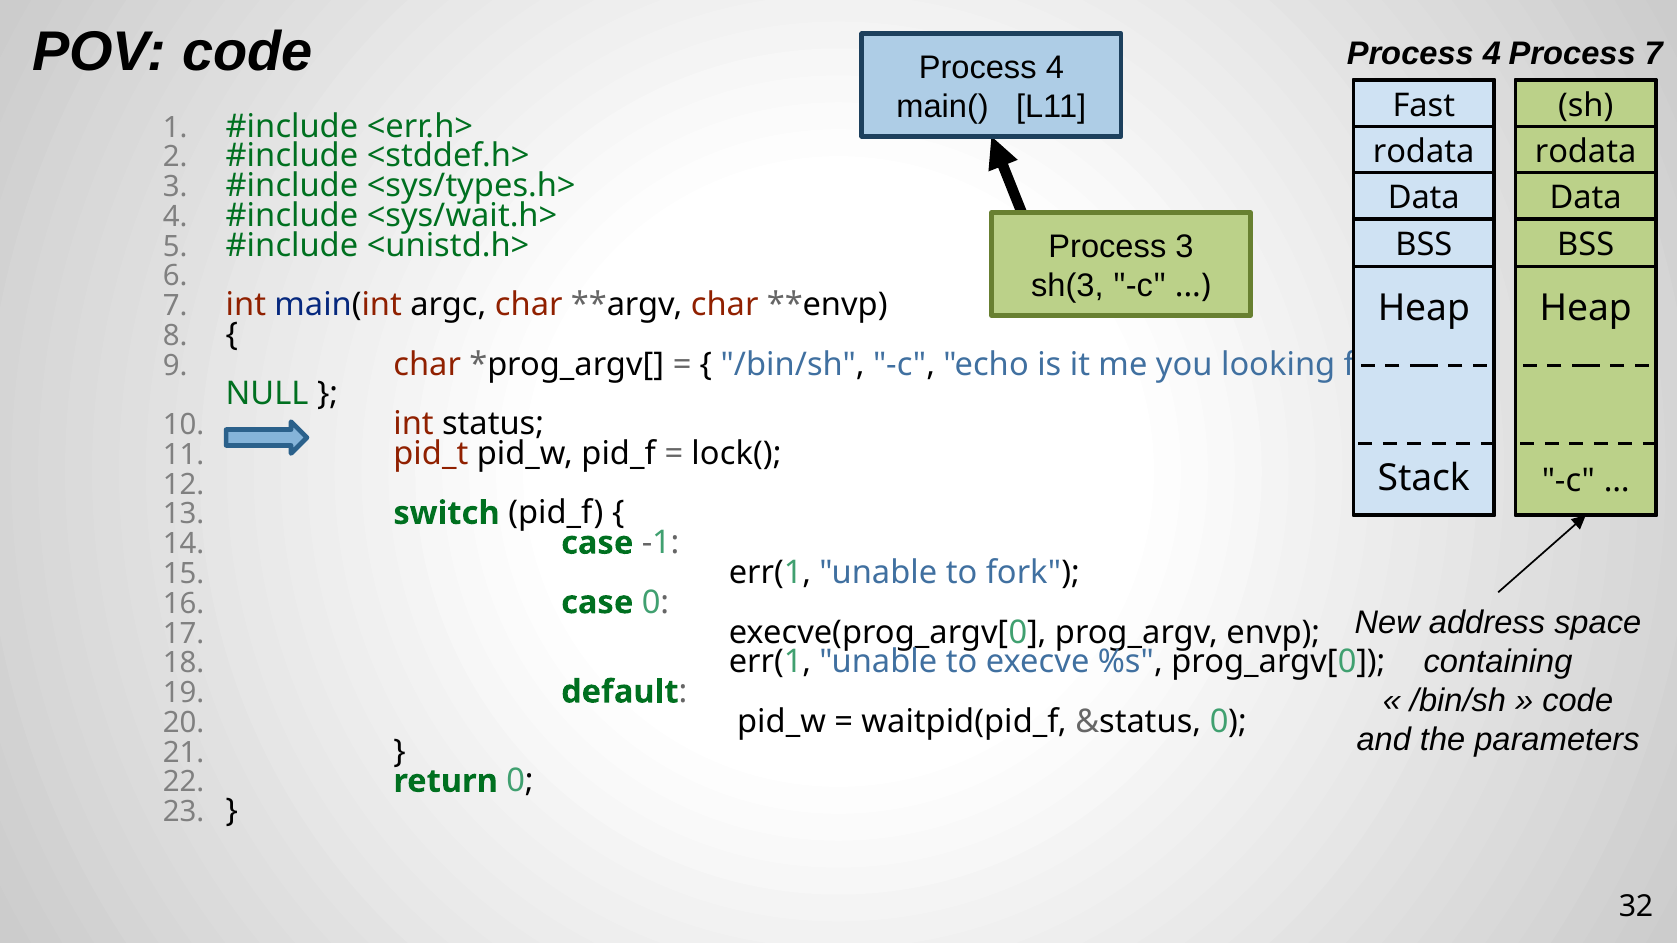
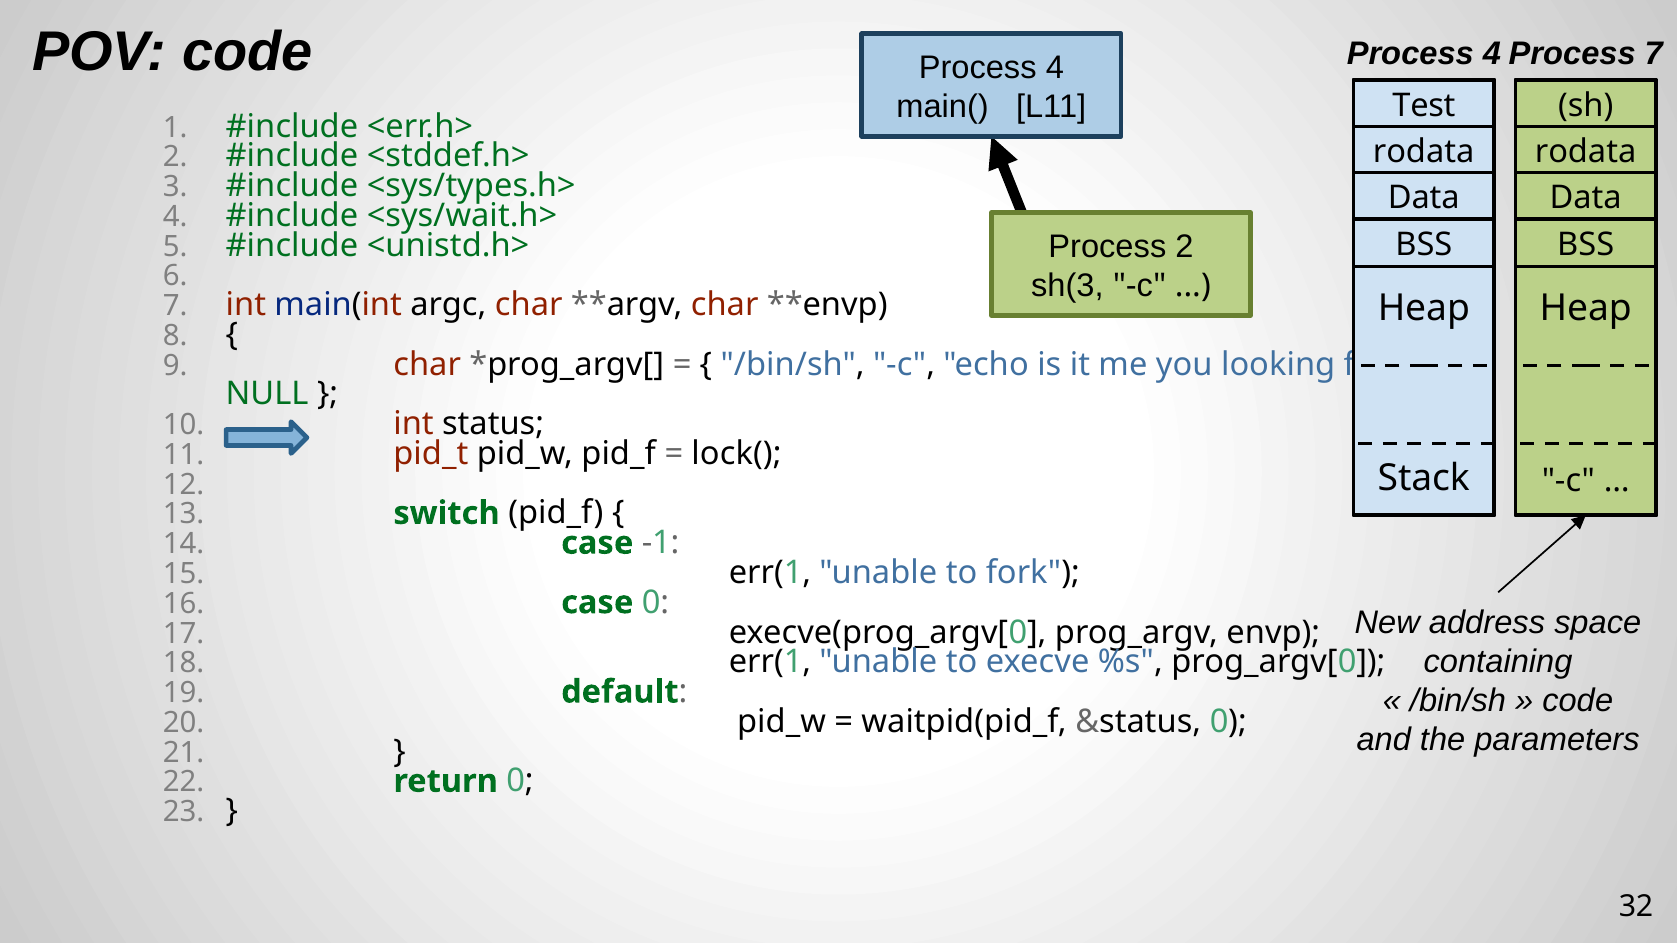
Fast: Fast -> Test
Process 3: 3 -> 2
